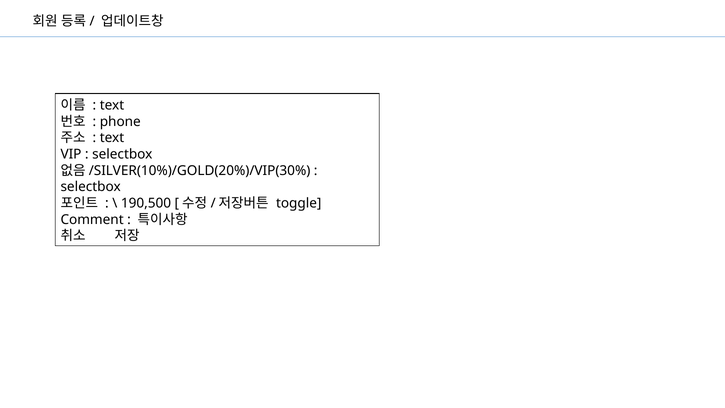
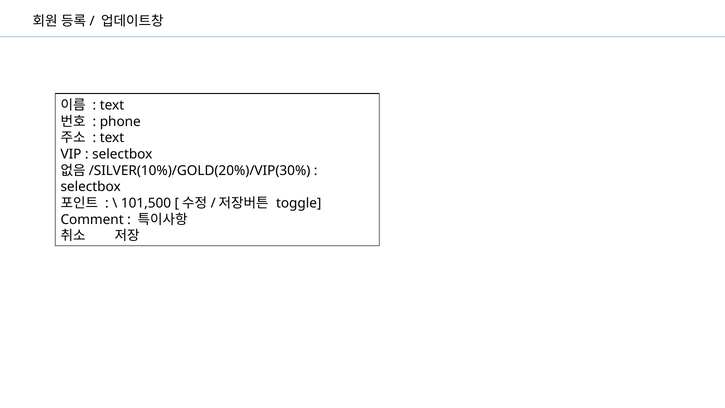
190,500: 190,500 -> 101,500
